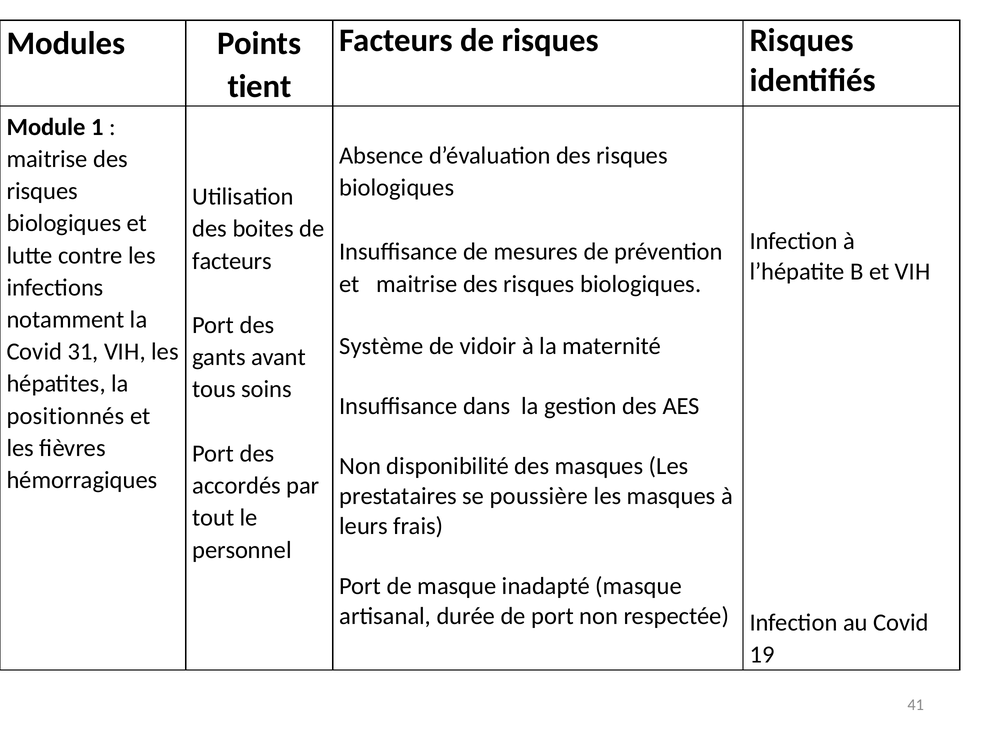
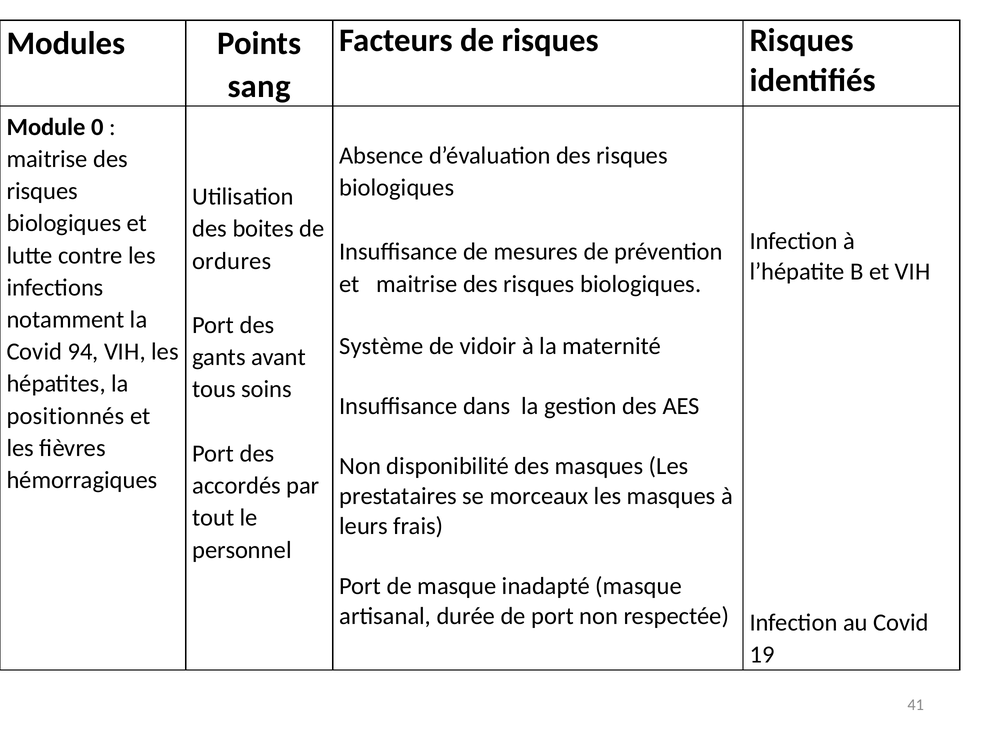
tient: tient -> sang
1: 1 -> 0
facteurs at (232, 261): facteurs -> ordures
31: 31 -> 94
poussière: poussière -> morceaux
